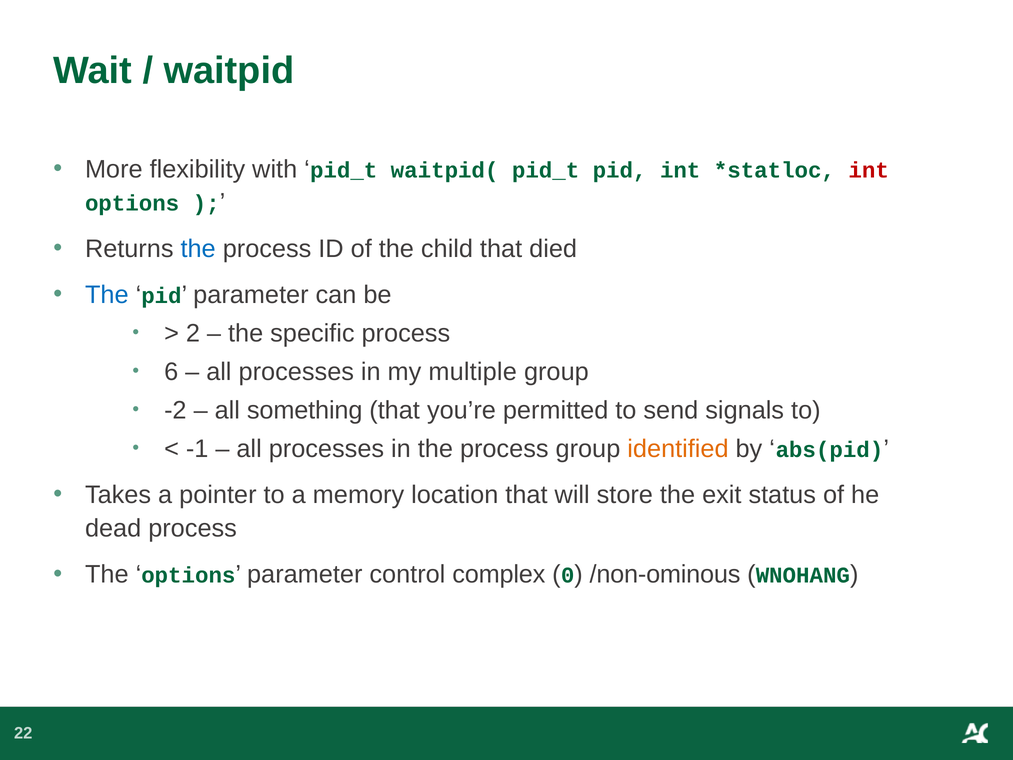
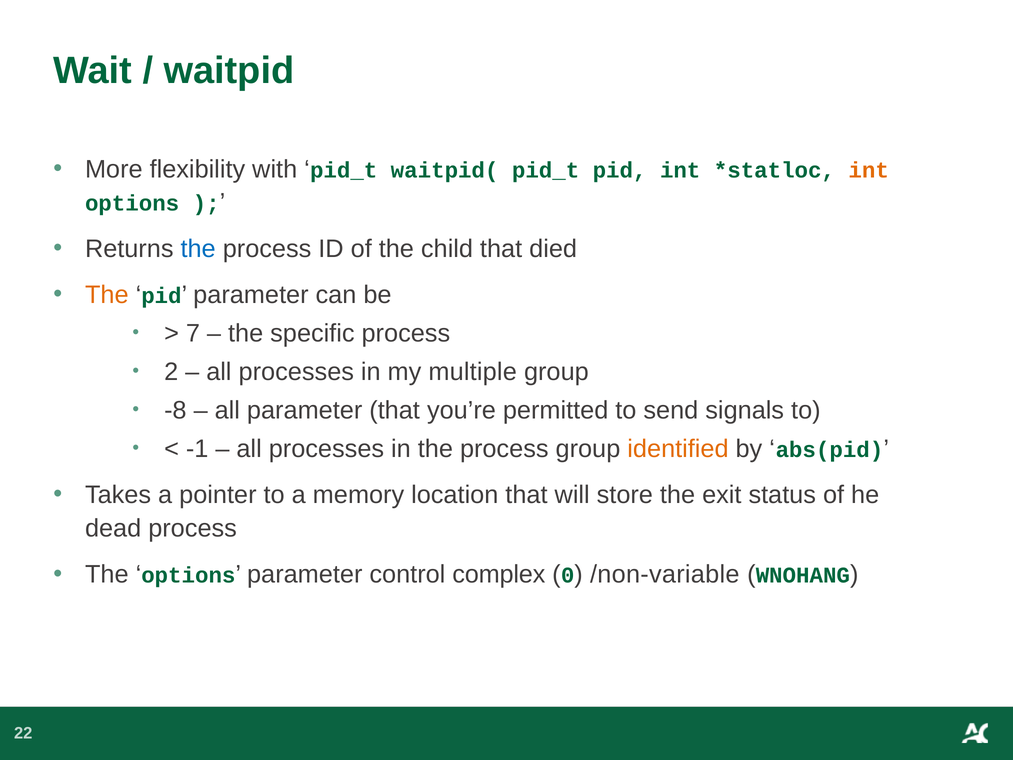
int at (869, 170) colour: red -> orange
The at (107, 295) colour: blue -> orange
2: 2 -> 7
6: 6 -> 2
-2: -2 -> -8
all something: something -> parameter
/non-ominous: /non-ominous -> /non-variable
